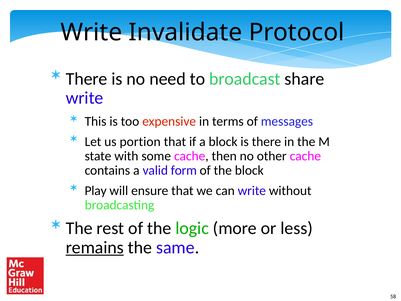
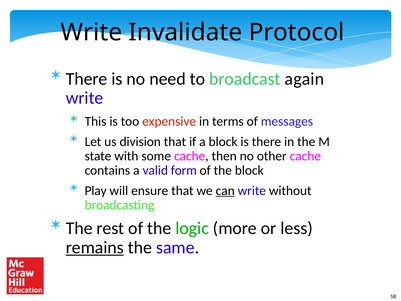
share: share -> again
portion: portion -> division
can underline: none -> present
